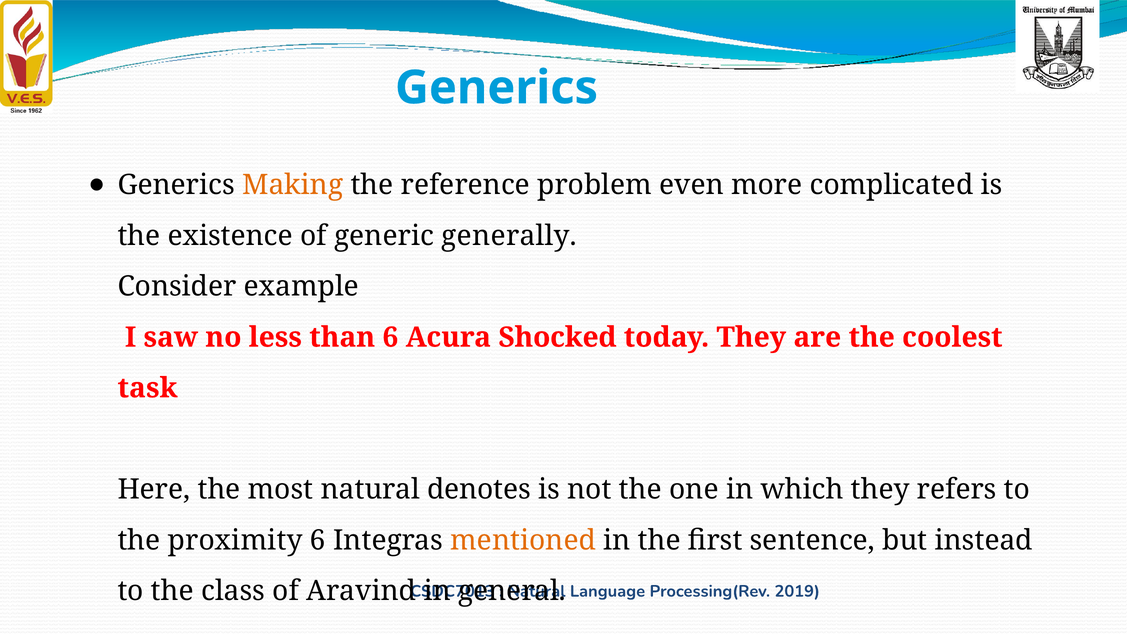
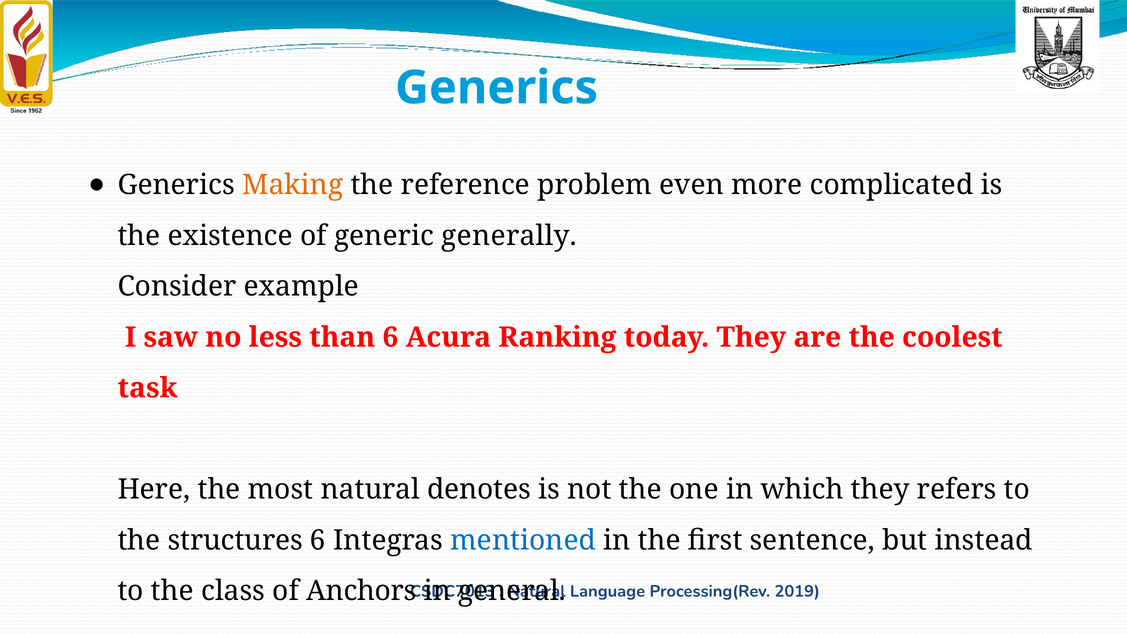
Shocked: Shocked -> Ranking
proximity: proximity -> structures
mentioned colour: orange -> blue
Aravind: Aravind -> Anchors
